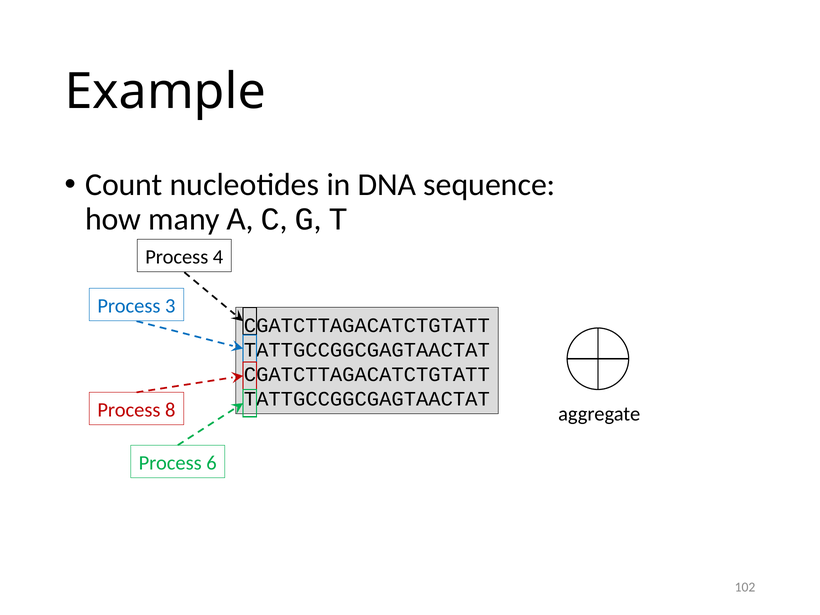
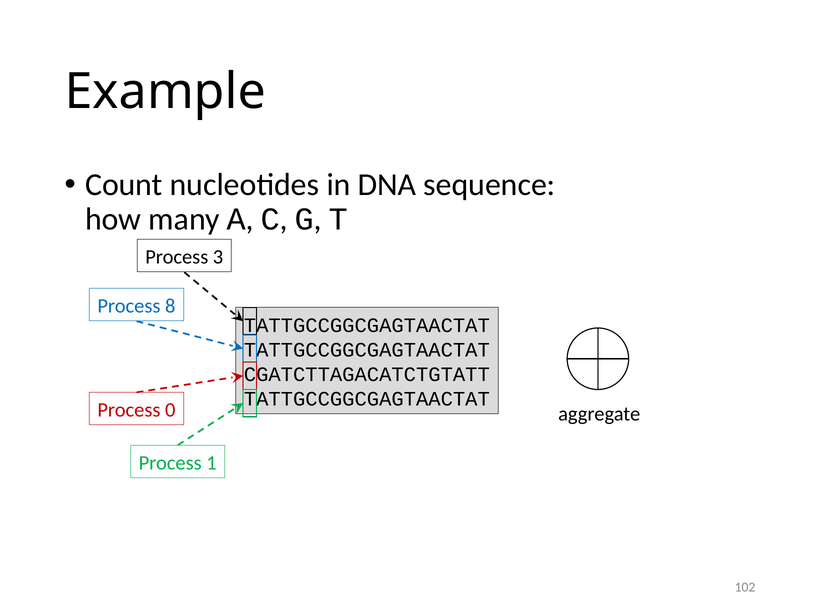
4: 4 -> 3
3: 3 -> 8
CGATCTTAGACATCTGTATT at (367, 325): CGATCTTAGACATCTGTATT -> TATTGCCGGCGAGTAACTAT
8: 8 -> 0
6: 6 -> 1
